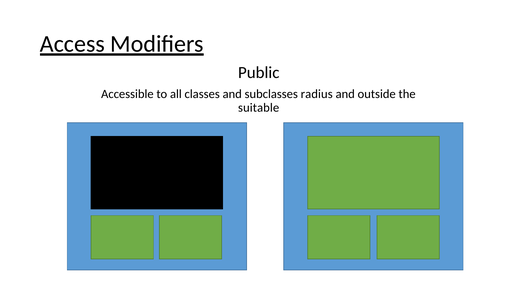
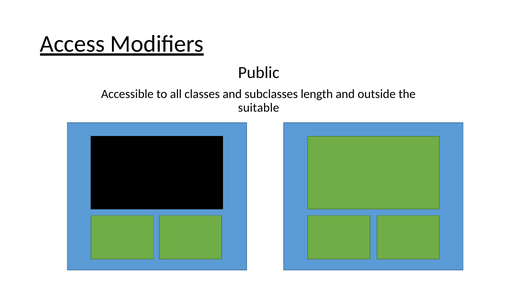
radius: radius -> length
